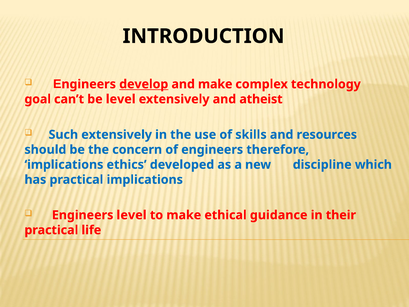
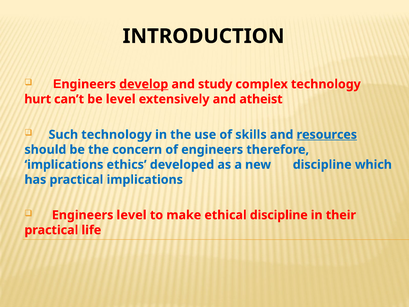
and make: make -> study
goal: goal -> hurt
Such extensively: extensively -> technology
resources underline: none -> present
ethical guidance: guidance -> discipline
